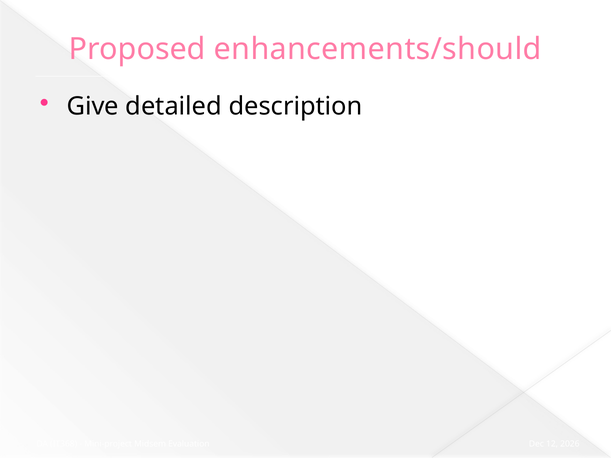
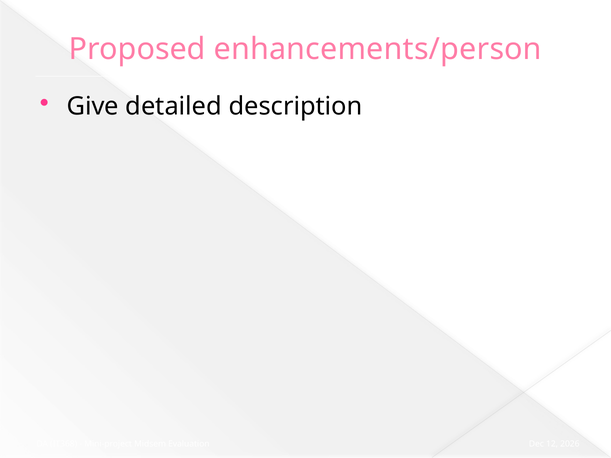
enhancements/should: enhancements/should -> enhancements/person
